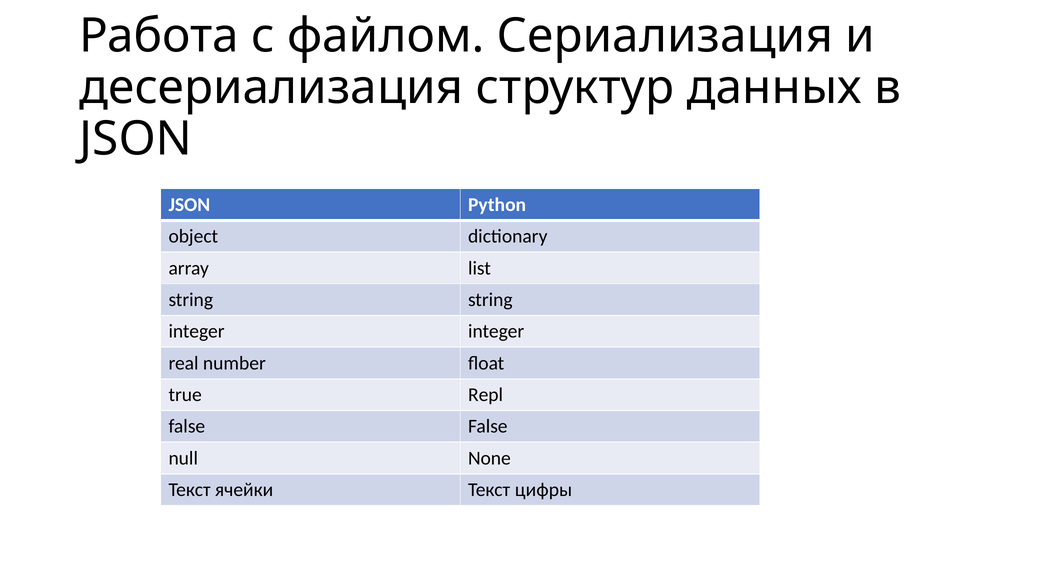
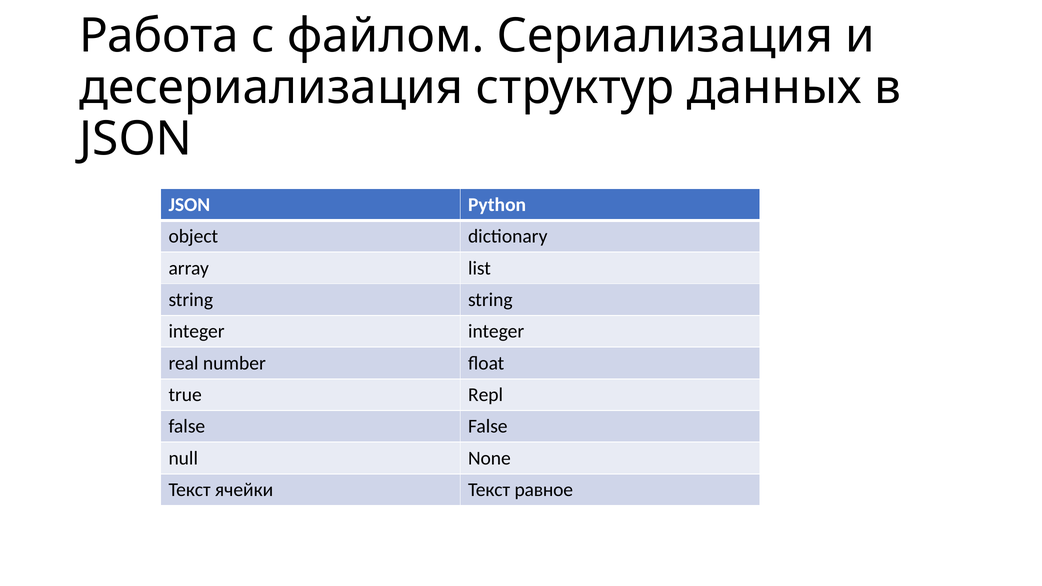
цифры: цифры -> равное
